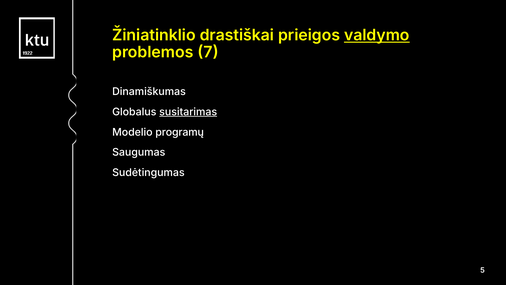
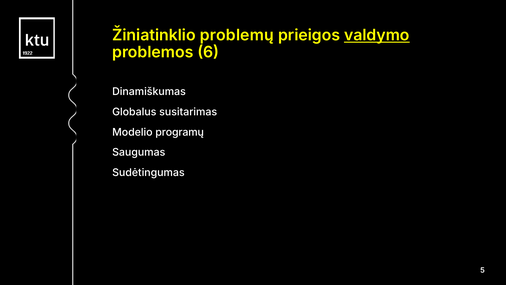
drastiškai: drastiškai -> problemų
7: 7 -> 6
susitarimas underline: present -> none
